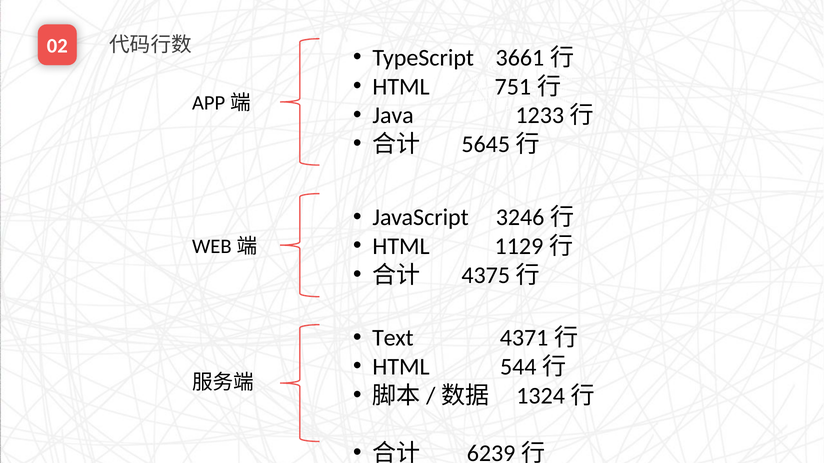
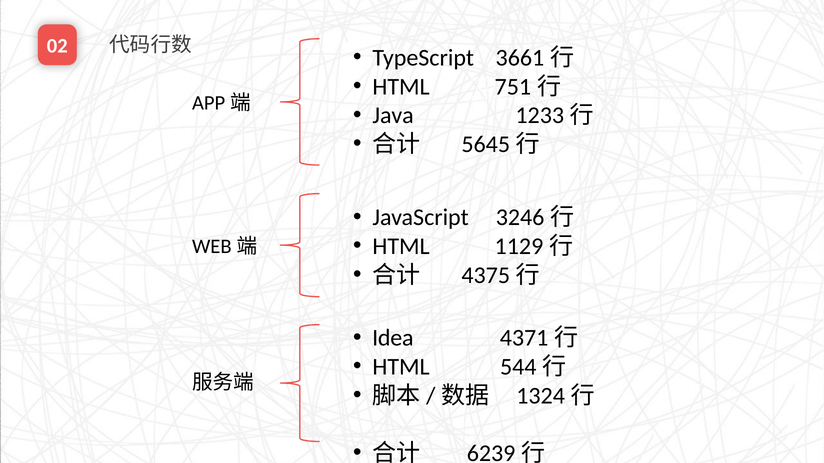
Text: Text -> Idea
